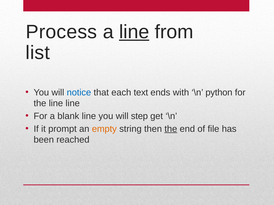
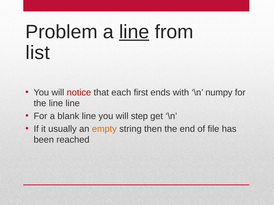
Process: Process -> Problem
notice colour: blue -> red
text: text -> first
python: python -> numpy
prompt: prompt -> usually
the at (171, 129) underline: present -> none
